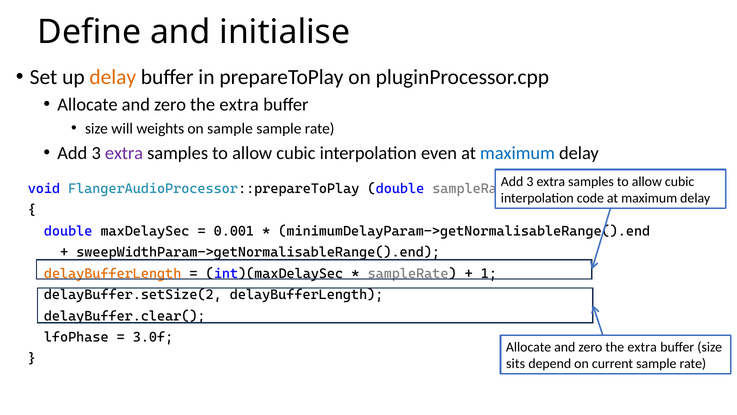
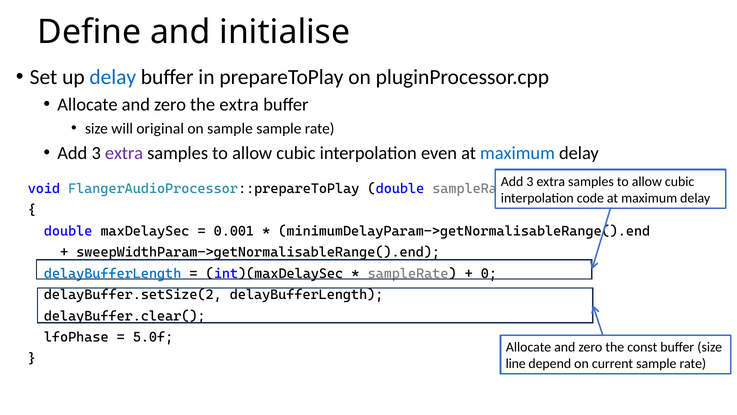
delay at (113, 77) colour: orange -> blue
weights: weights -> original
delayBufferLength at (113, 273) colour: orange -> blue
1: 1 -> 0
3.0f: 3.0f -> 5.0f
extra at (642, 347): extra -> const
sits: sits -> line
